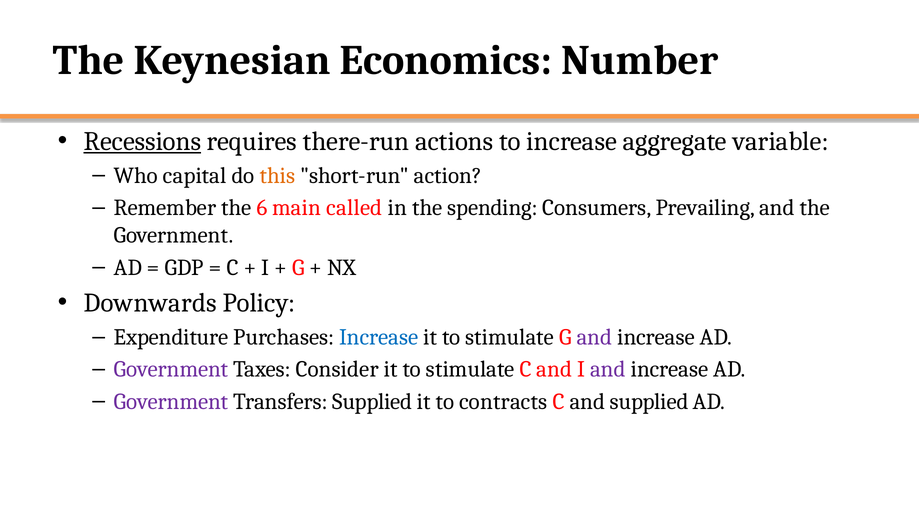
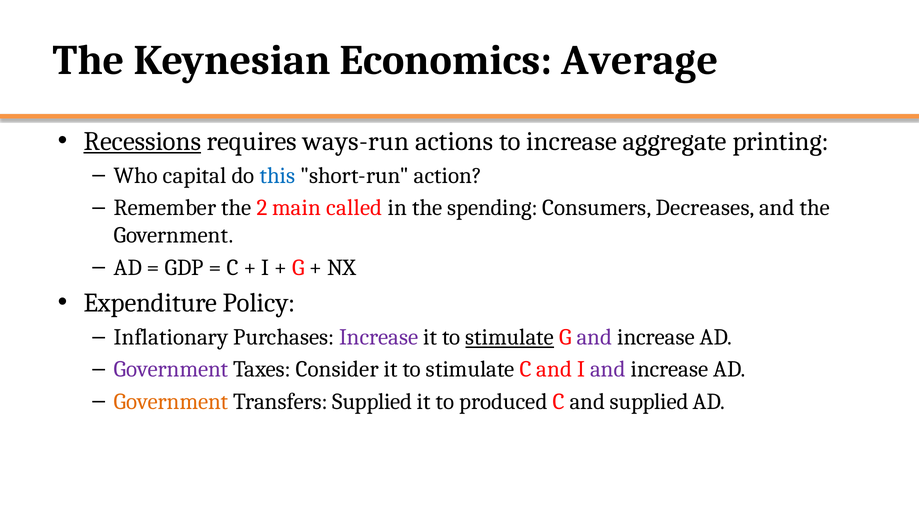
Number: Number -> Average
there-run: there-run -> ways-run
variable: variable -> printing
this colour: orange -> blue
6: 6 -> 2
Prevailing: Prevailing -> Decreases
Downwards: Downwards -> Expenditure
Expenditure: Expenditure -> Inflationary
Increase at (379, 337) colour: blue -> purple
stimulate at (510, 337) underline: none -> present
Government at (171, 401) colour: purple -> orange
contracts: contracts -> produced
